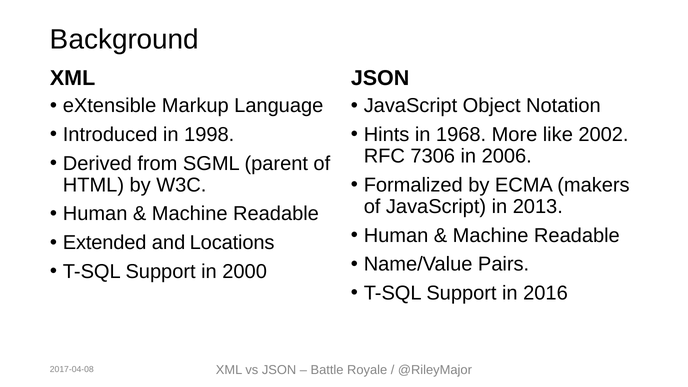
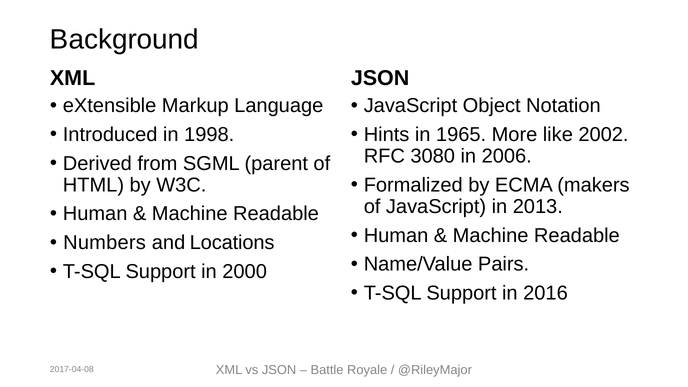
1968: 1968 -> 1965
7306: 7306 -> 3080
Extended: Extended -> Numbers
